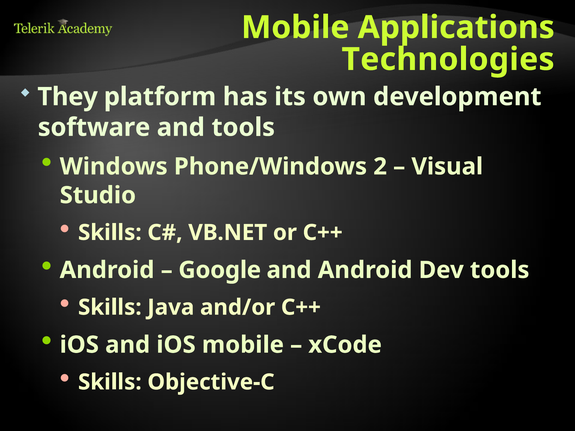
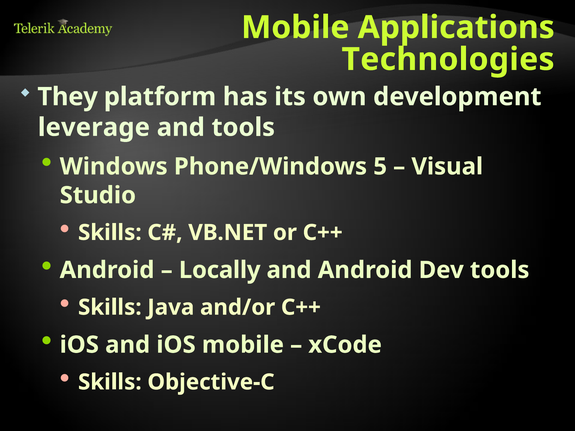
software: software -> leverage
2: 2 -> 5
Google: Google -> Locally
